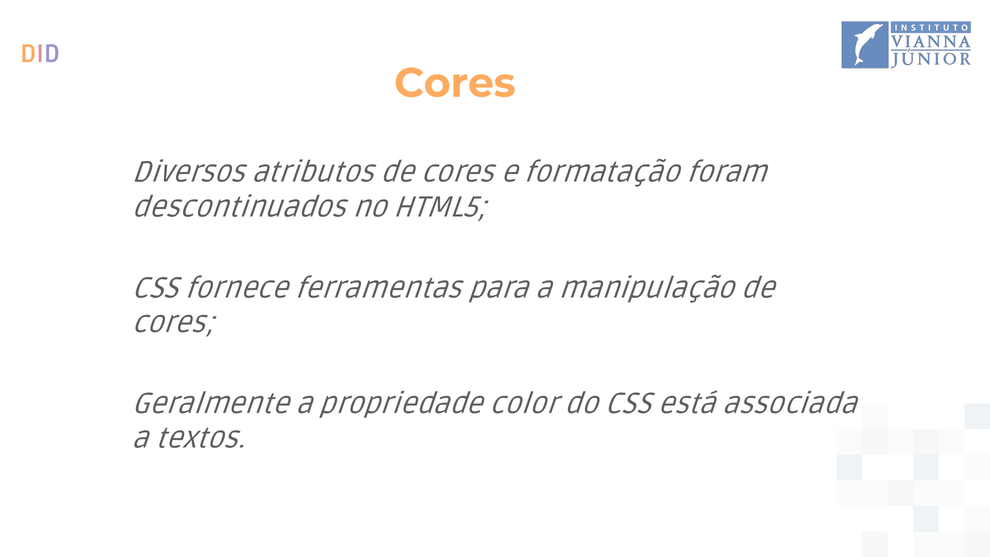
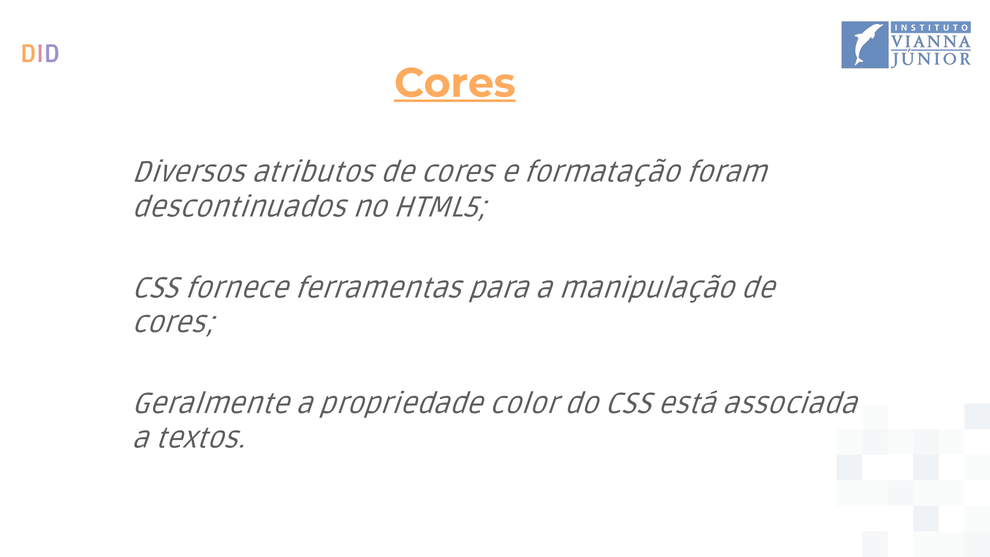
Cores at (455, 83) underline: none -> present
